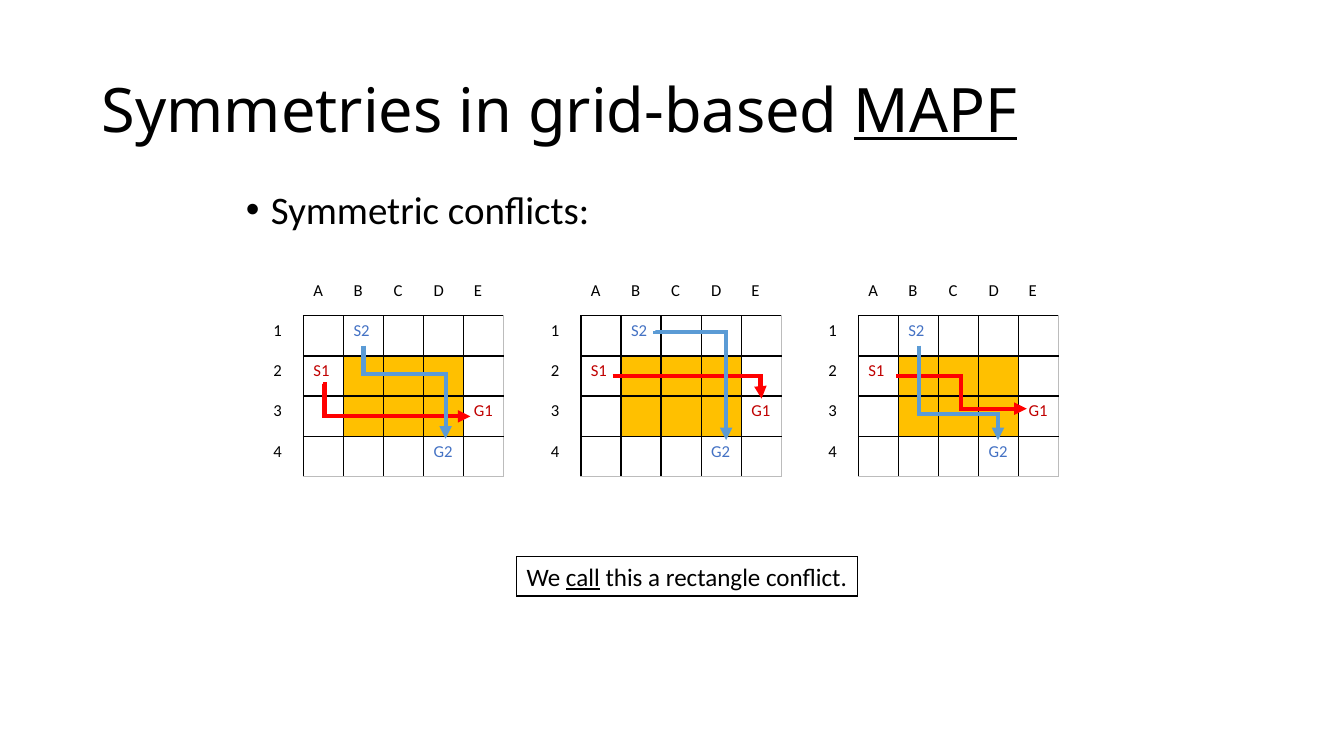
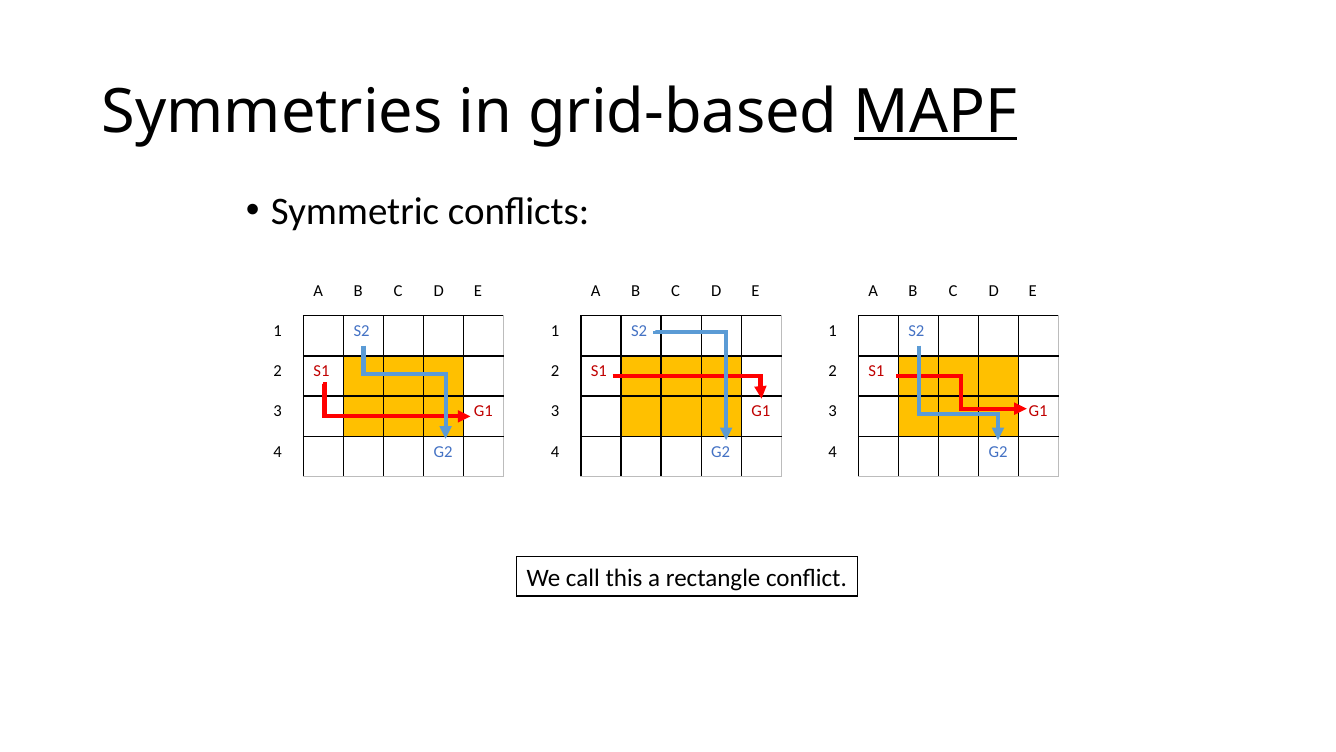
call underline: present -> none
